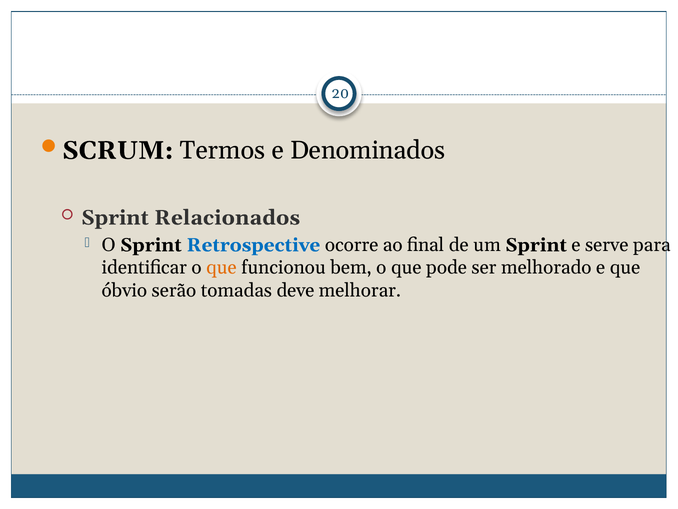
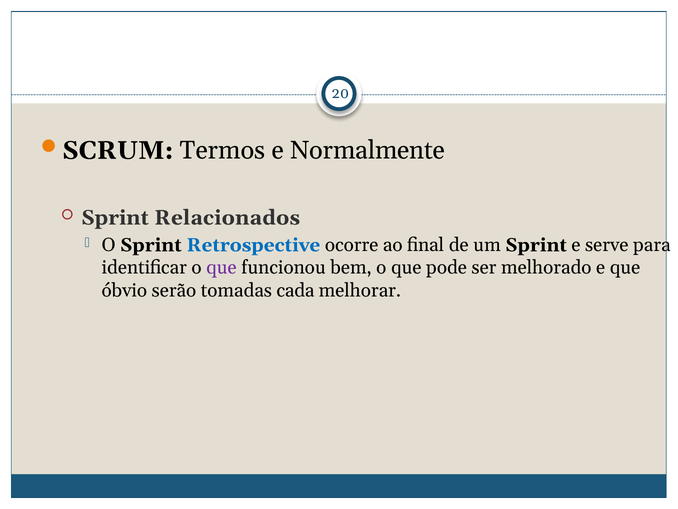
Denominados: Denominados -> Normalmente
que at (221, 267) colour: orange -> purple
deve: deve -> cada
